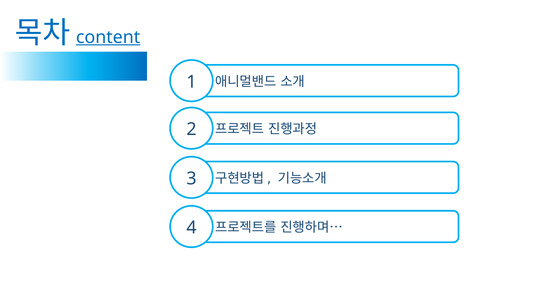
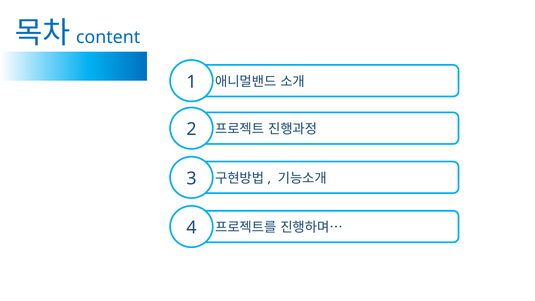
content underline: present -> none
